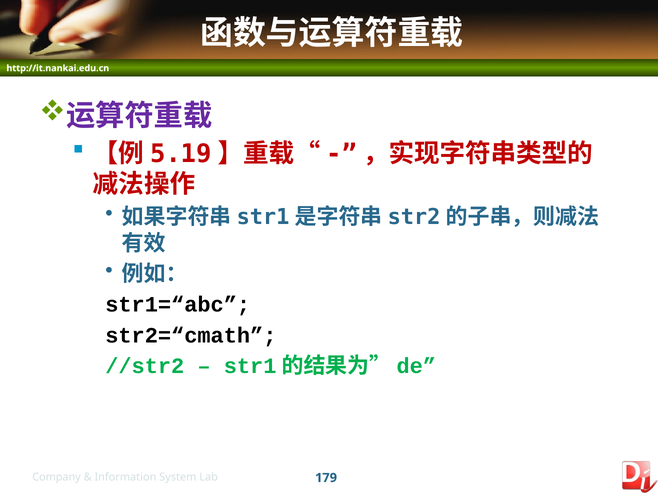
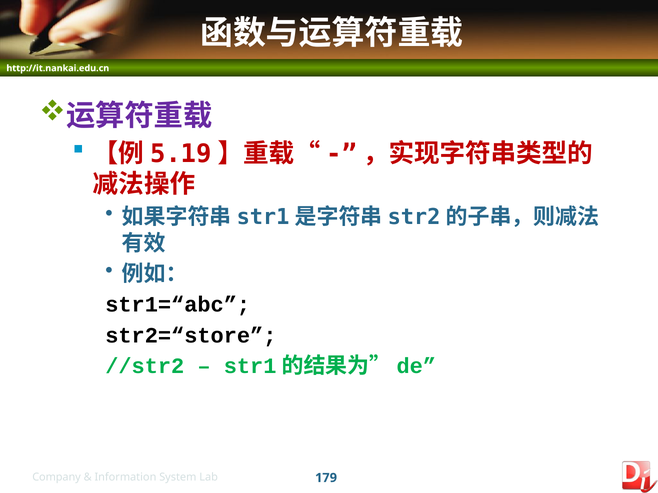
str2=“cmath: str2=“cmath -> str2=“store
